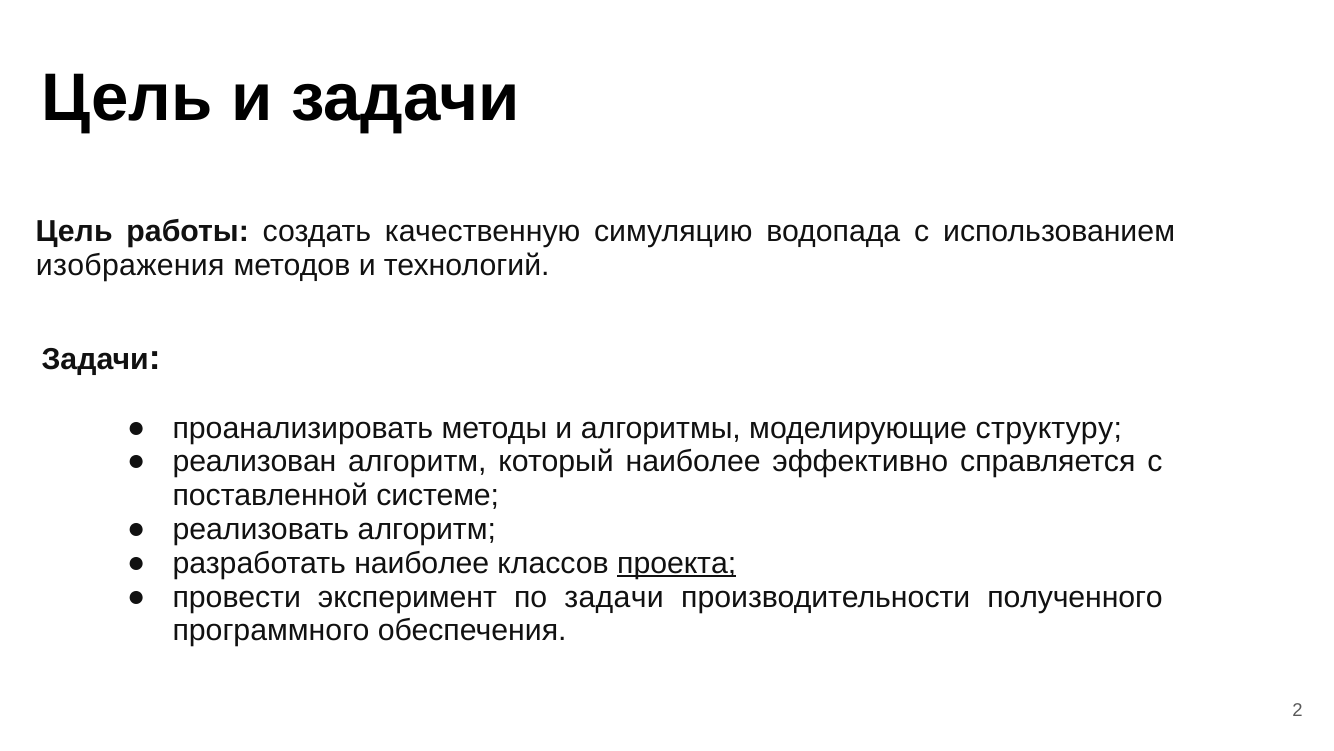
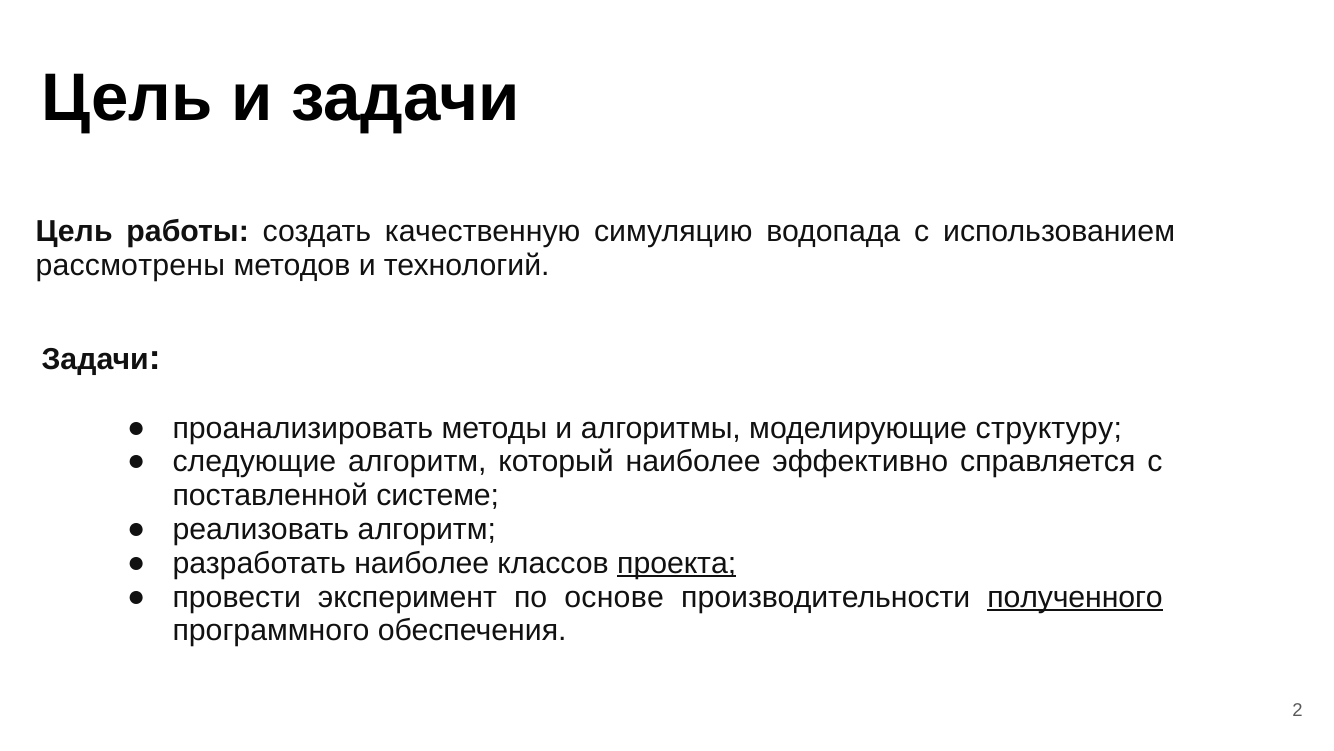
изображения: изображения -> рассмотрены
реализован: реализован -> следующие
по задачи: задачи -> основе
полученного underline: none -> present
